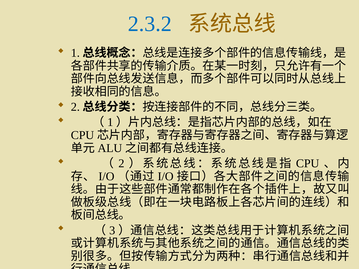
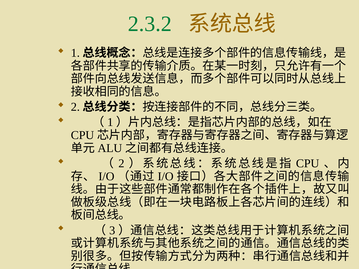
2.3.2 colour: blue -> green
